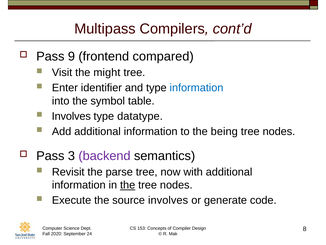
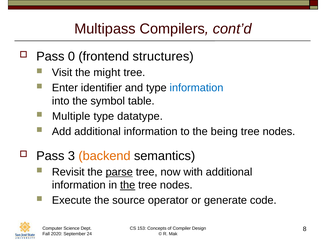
9: 9 -> 0
compared: compared -> structures
Involves at (71, 116): Involves -> Multiple
backend colour: purple -> orange
parse underline: none -> present
source involves: involves -> operator
